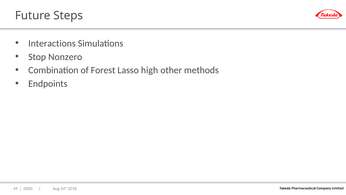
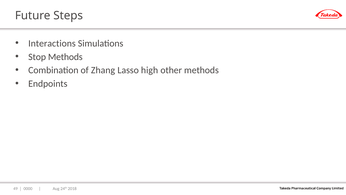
Stop Nonzero: Nonzero -> Methods
Forest: Forest -> Zhang
